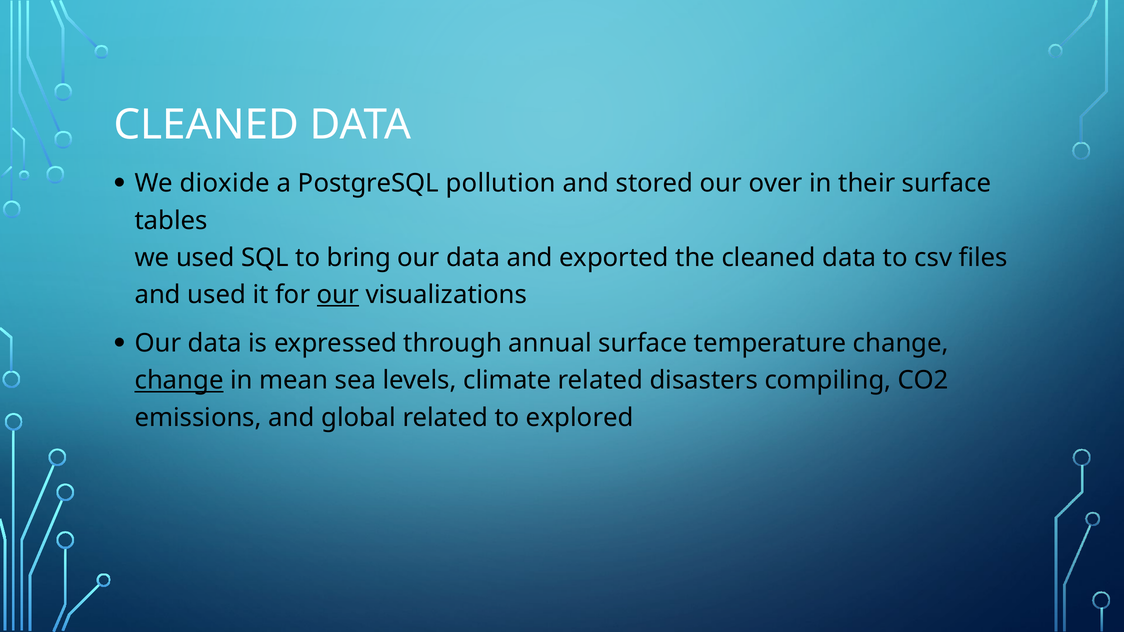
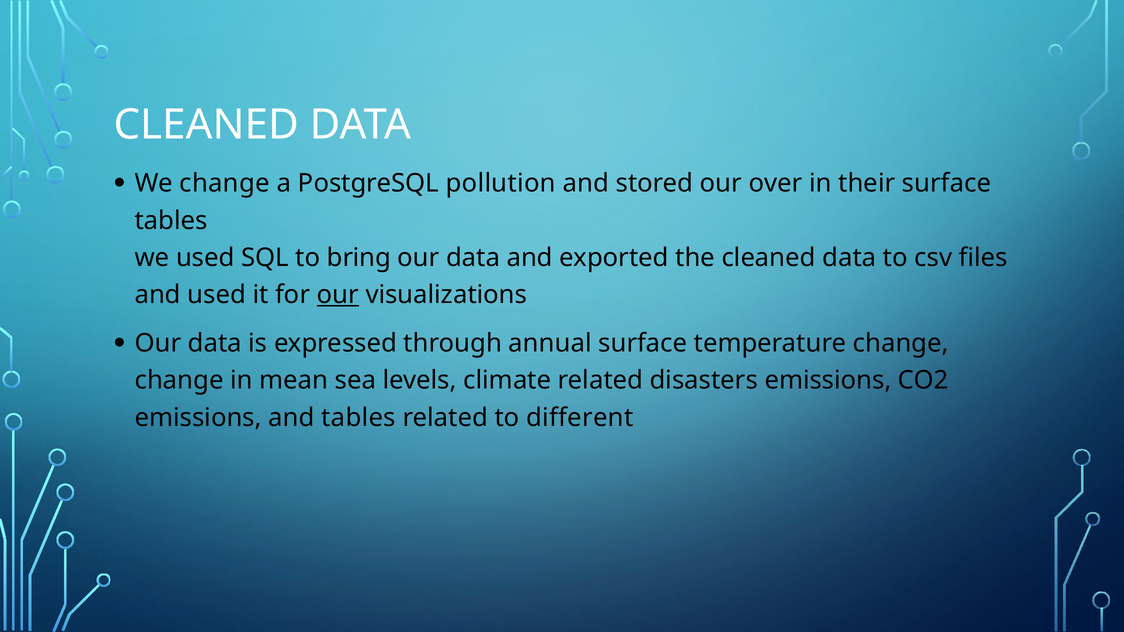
We dioxide: dioxide -> change
change at (179, 381) underline: present -> none
disasters compiling: compiling -> emissions
and global: global -> tables
explored: explored -> different
